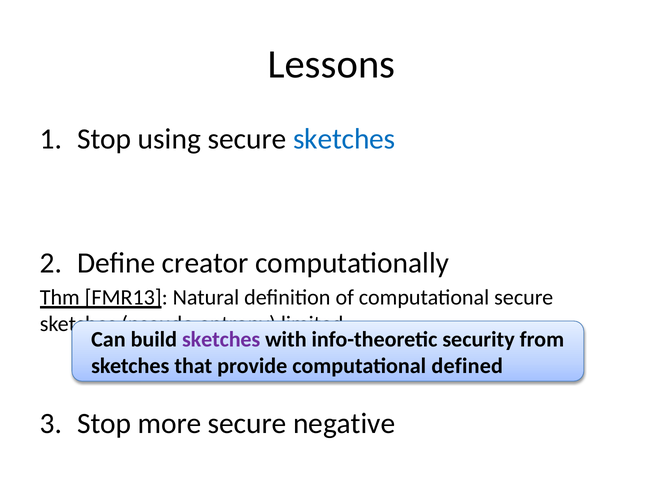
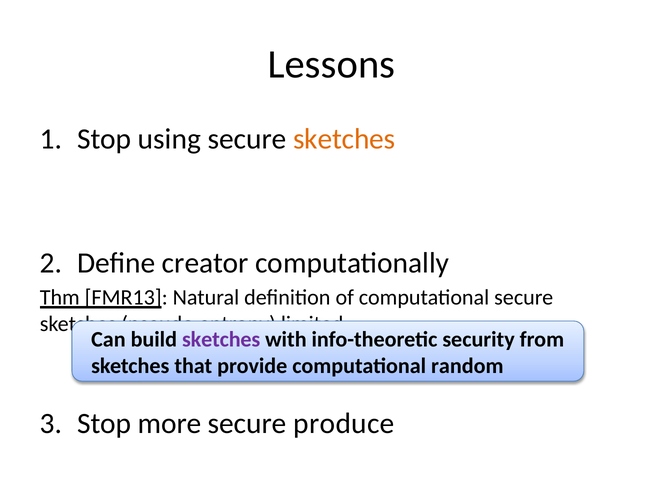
sketches at (344, 139) colour: blue -> orange
defined: defined -> random
negative: negative -> produce
